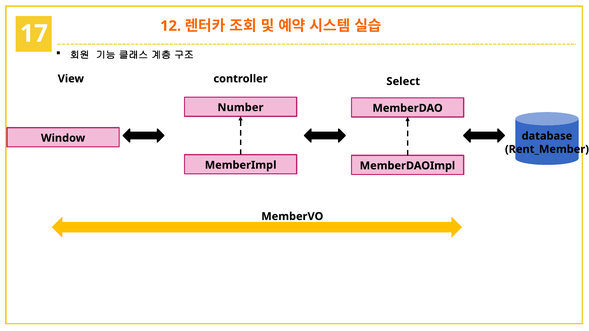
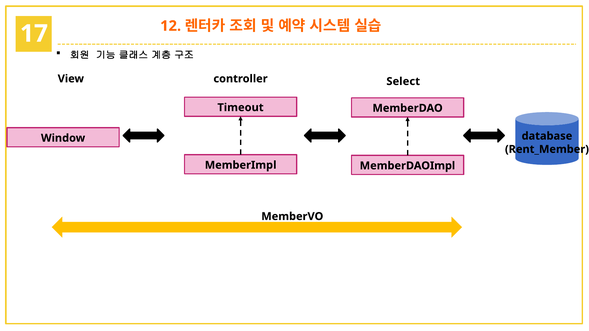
Number: Number -> Timeout
